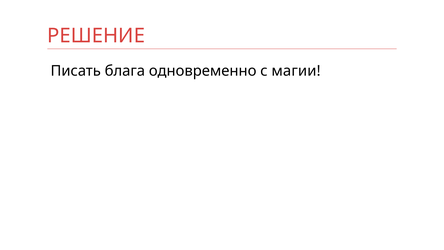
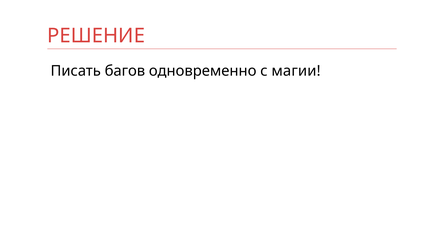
блага: блага -> багов
